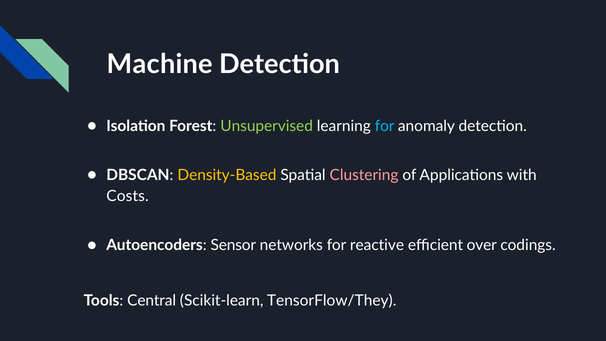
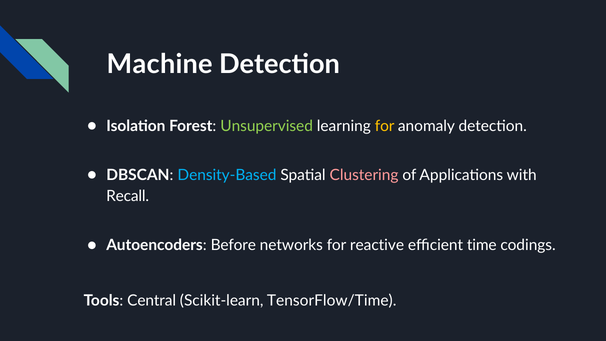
for at (385, 126) colour: light blue -> yellow
Density-Based colour: yellow -> light blue
Costs: Costs -> Recall
Sensor: Sensor -> Before
over: over -> time
TensorFlow/They: TensorFlow/They -> TensorFlow/Time
